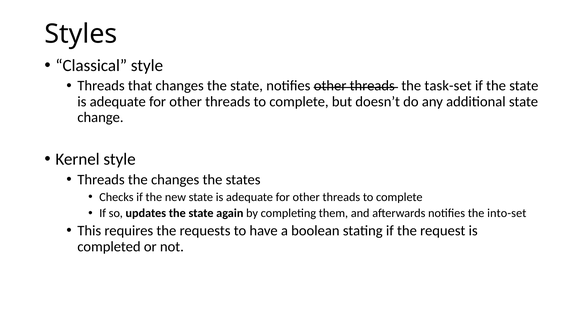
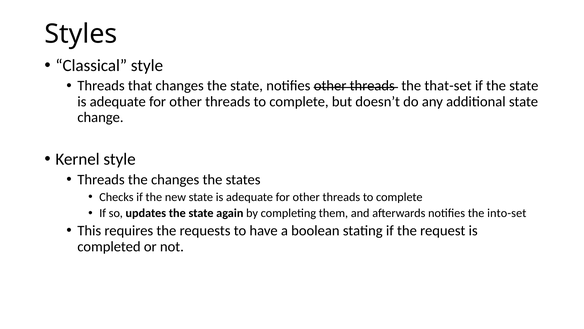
task-set: task-set -> that-set
